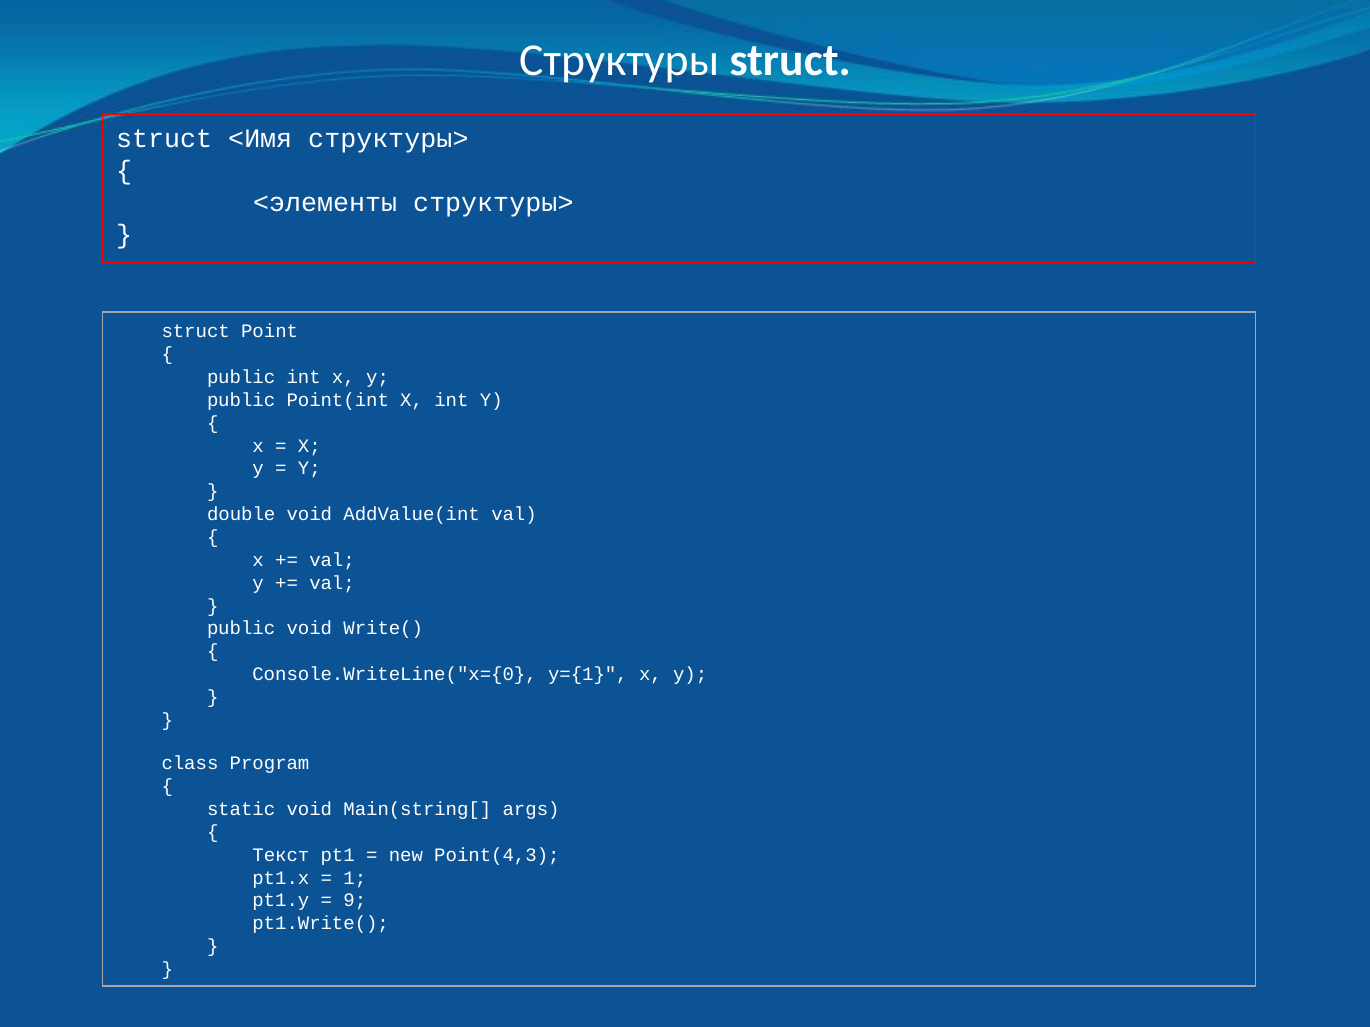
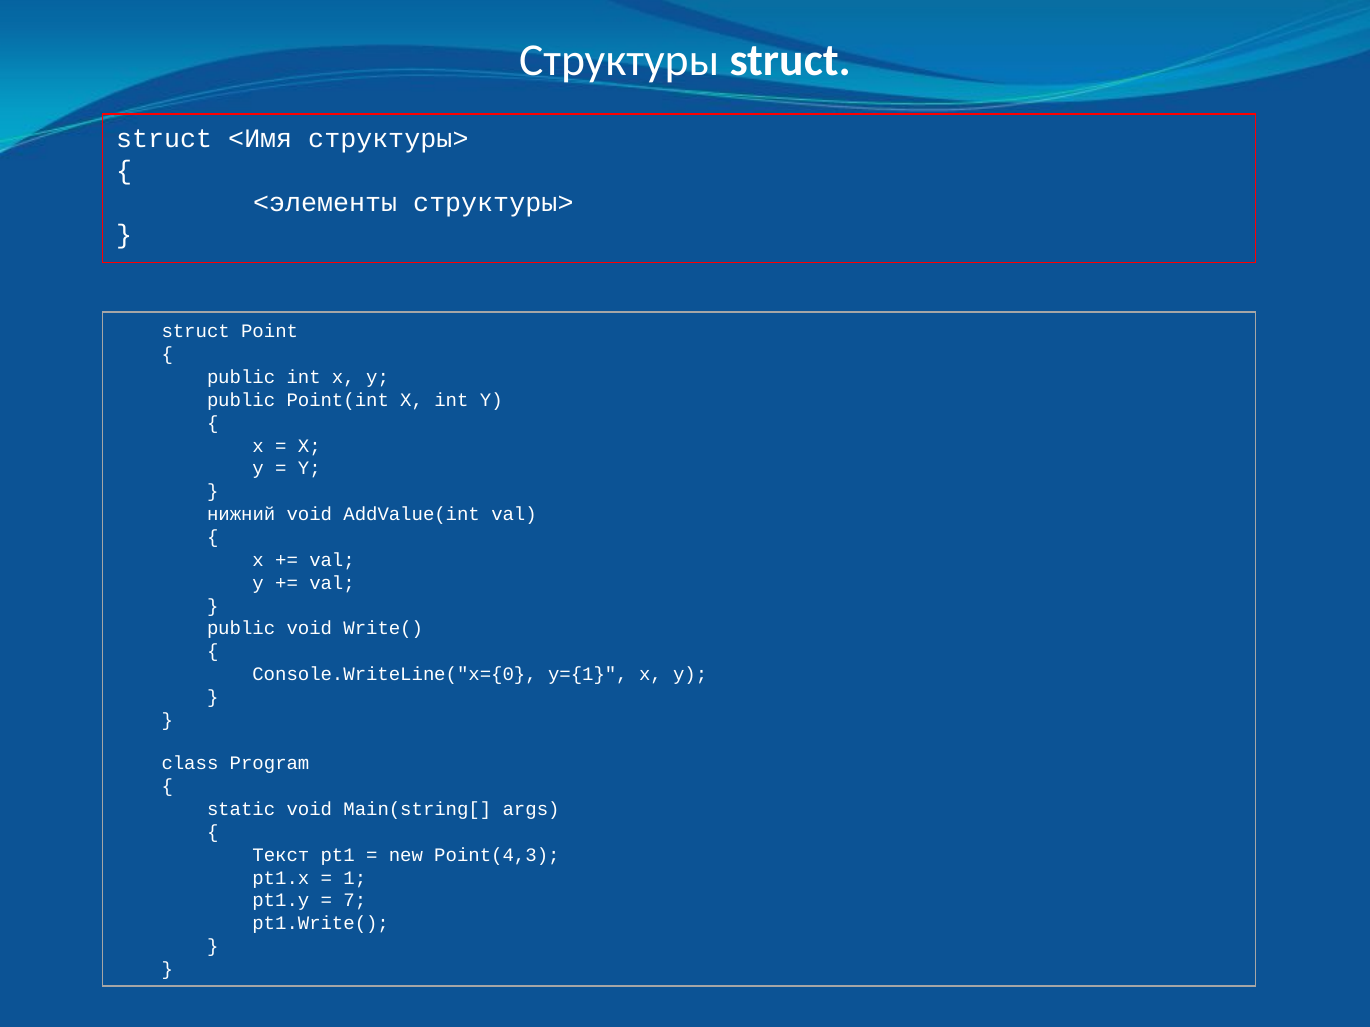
double: double -> нижний
9: 9 -> 7
